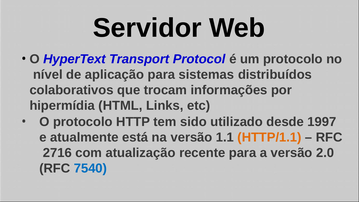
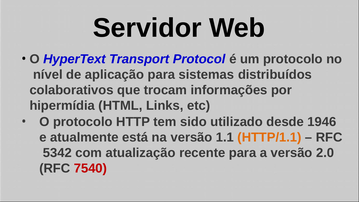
1997: 1997 -> 1946
2716: 2716 -> 5342
7540 colour: blue -> red
